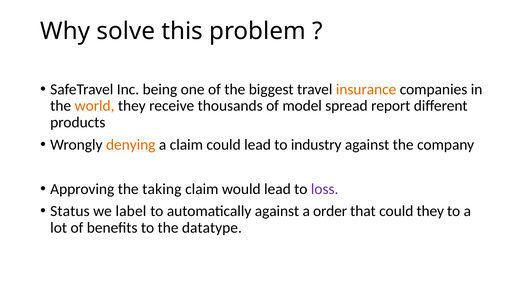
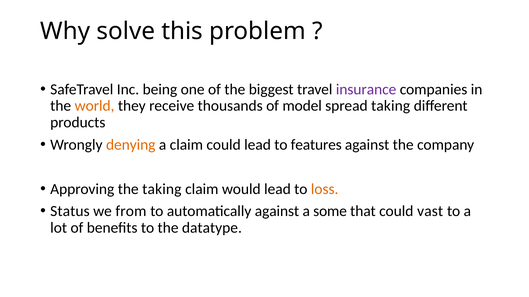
insurance colour: orange -> purple
spread report: report -> taking
industry: industry -> features
loss colour: purple -> orange
label: label -> from
order: order -> some
could they: they -> vast
